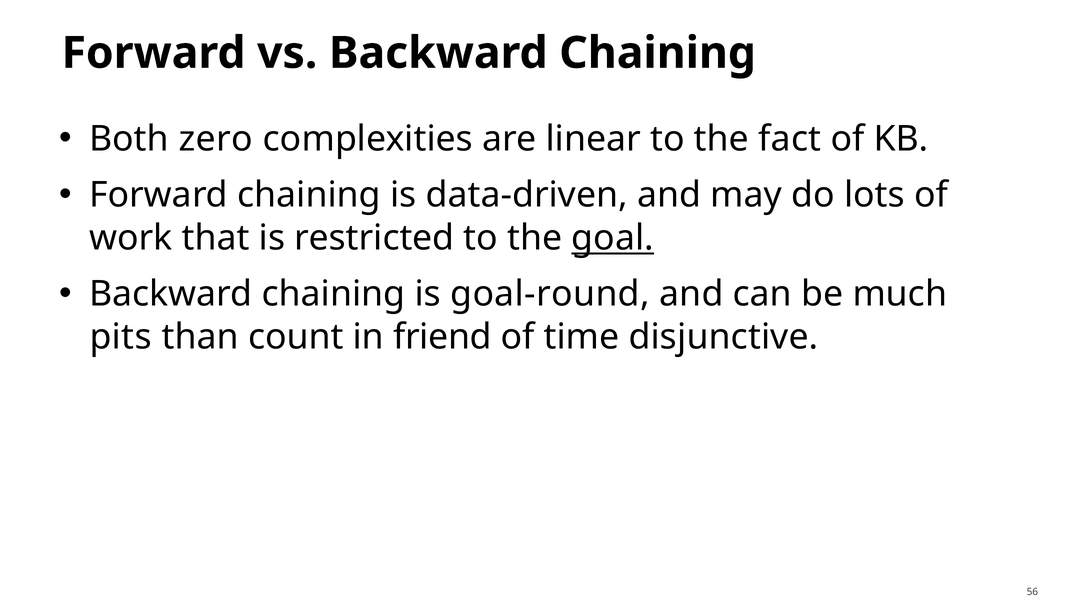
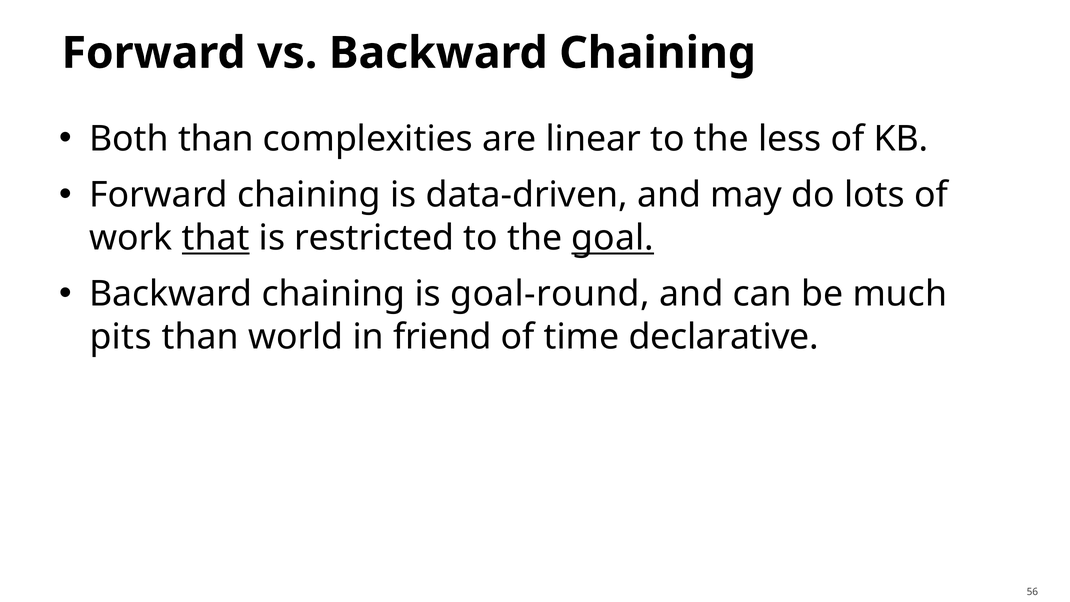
Both zero: zero -> than
fact: fact -> less
that underline: none -> present
count: count -> world
disjunctive: disjunctive -> declarative
